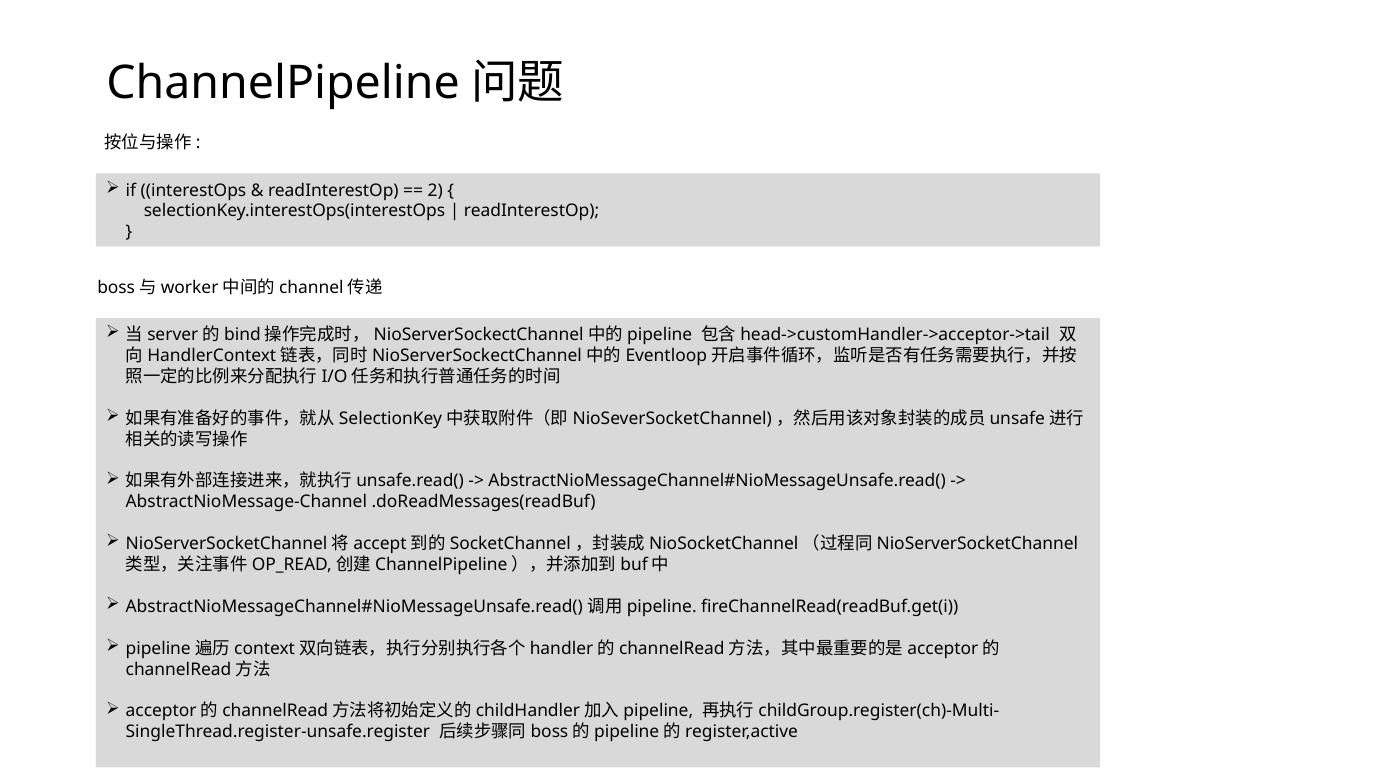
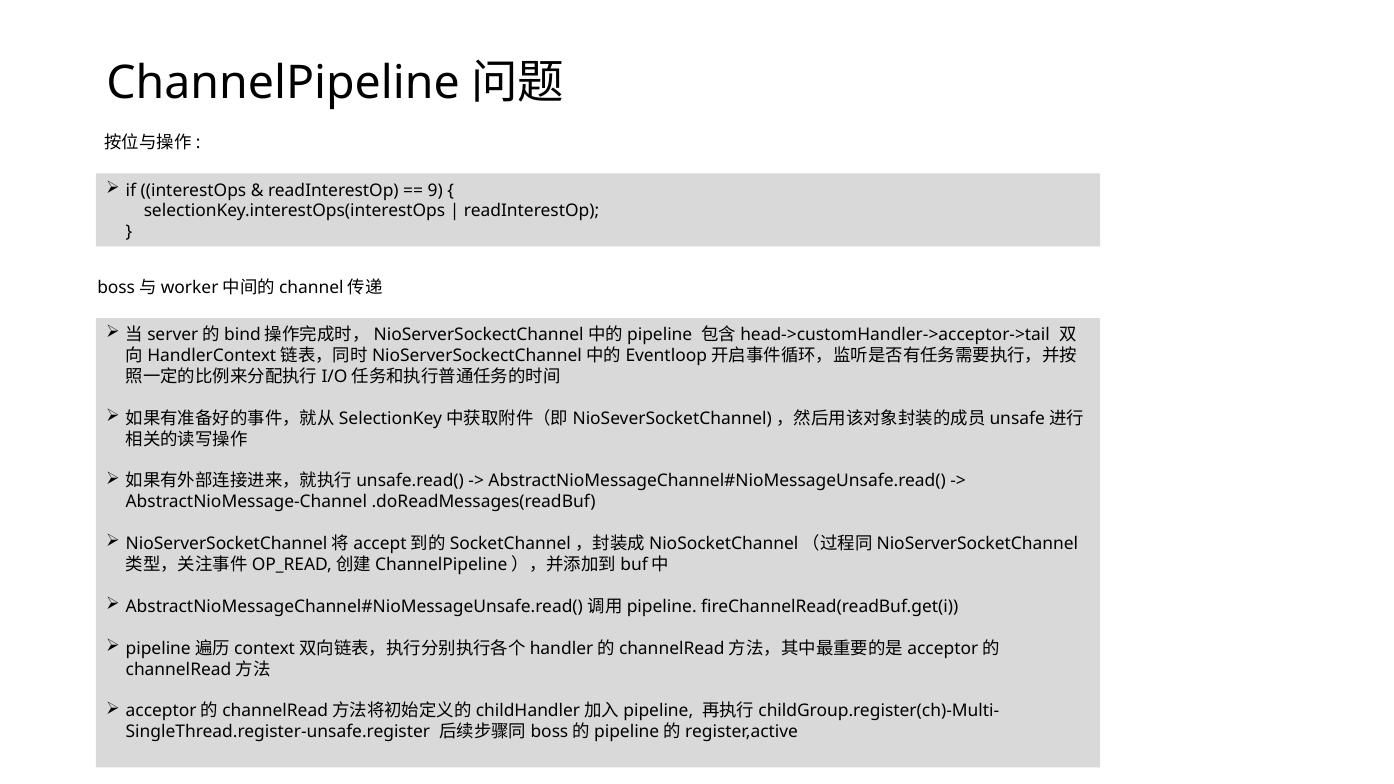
2: 2 -> 9
